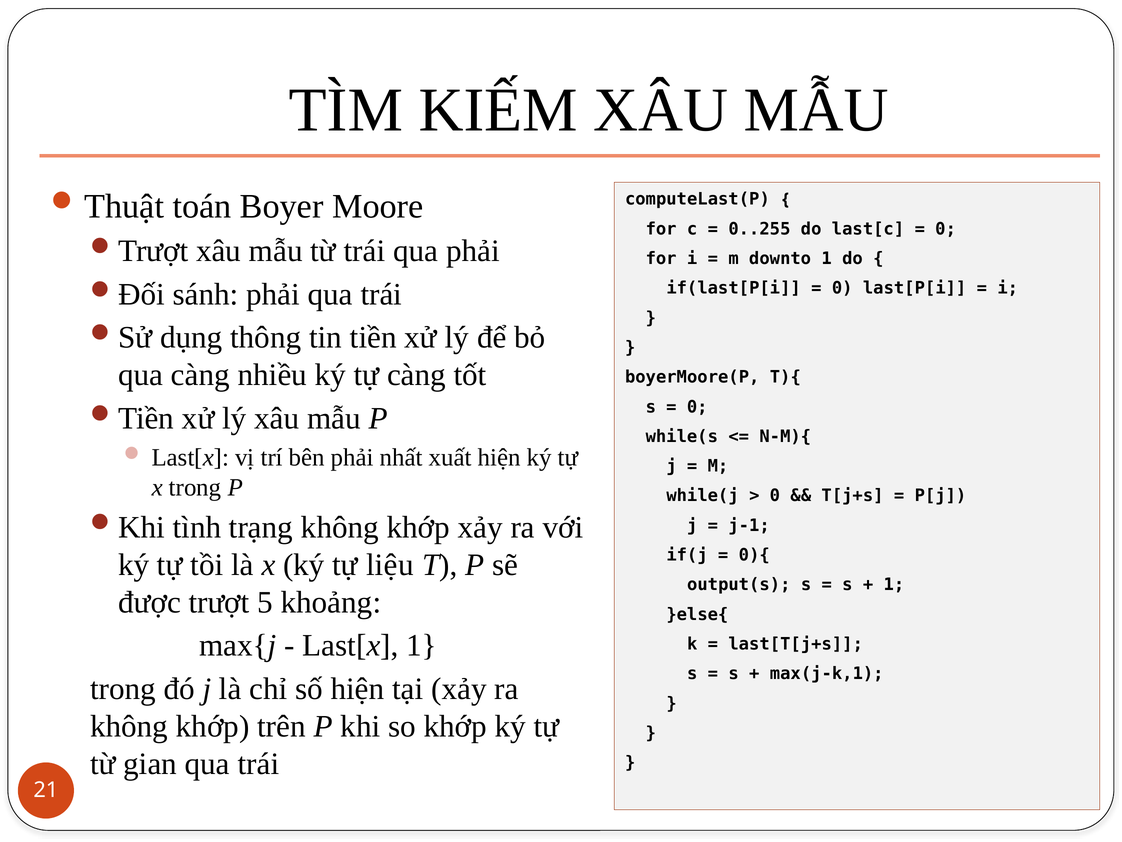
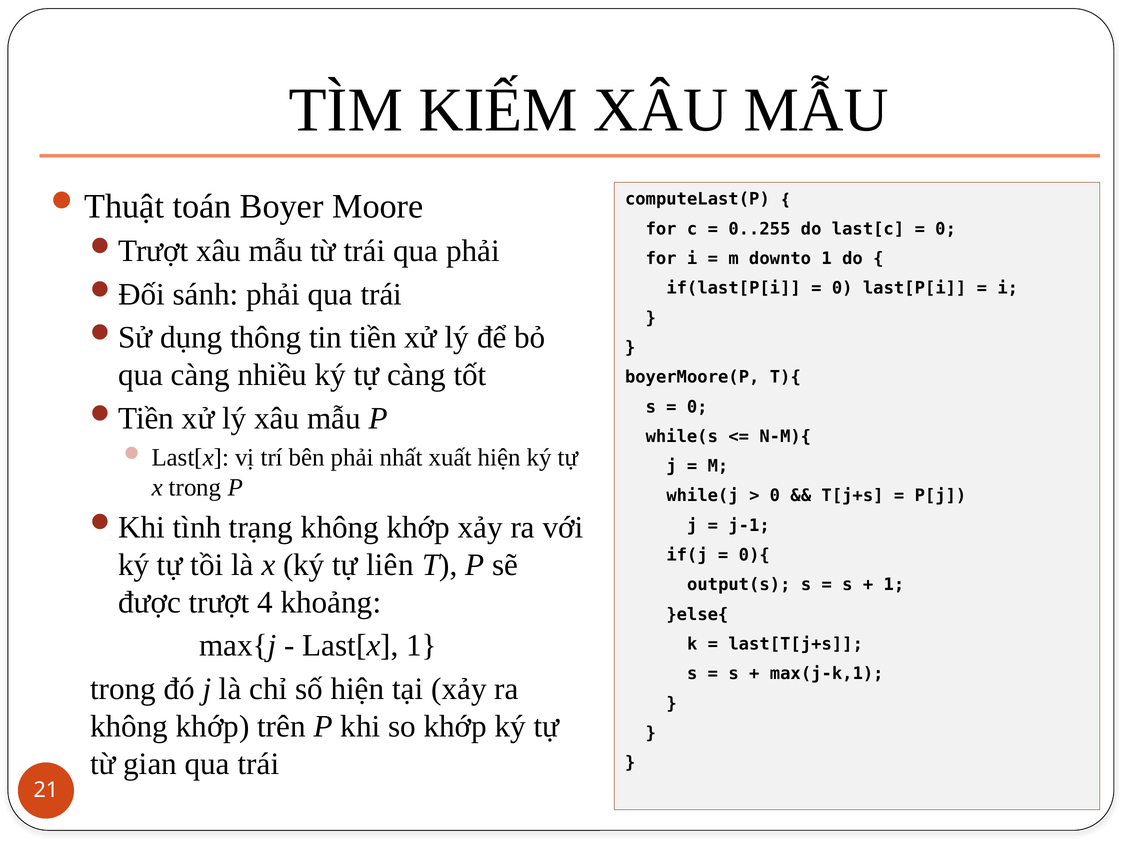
liệu: liệu -> liên
5: 5 -> 4
